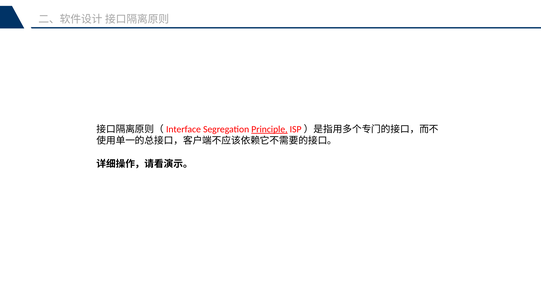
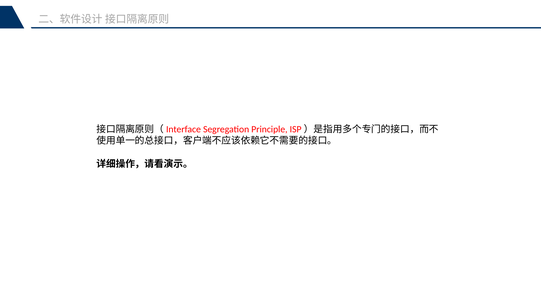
Principle underline: present -> none
